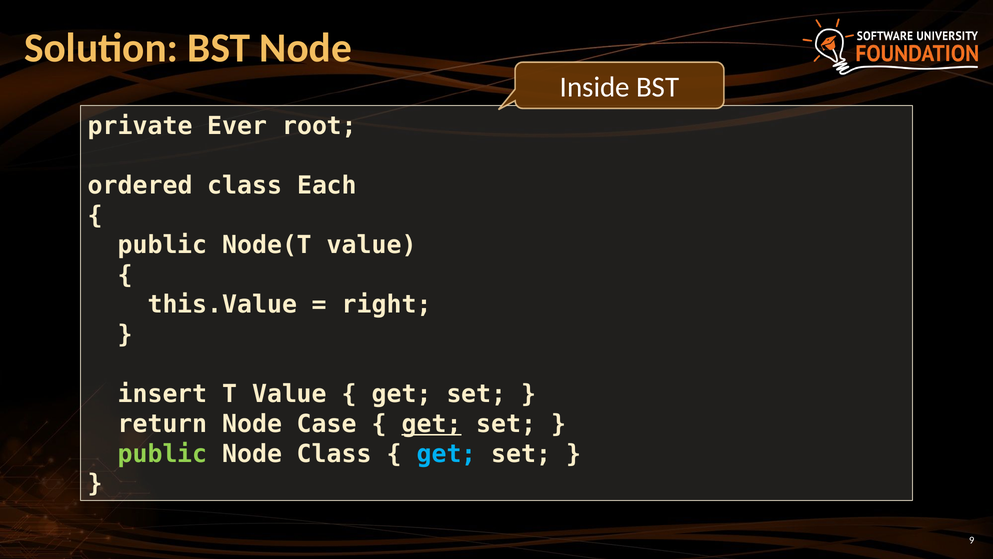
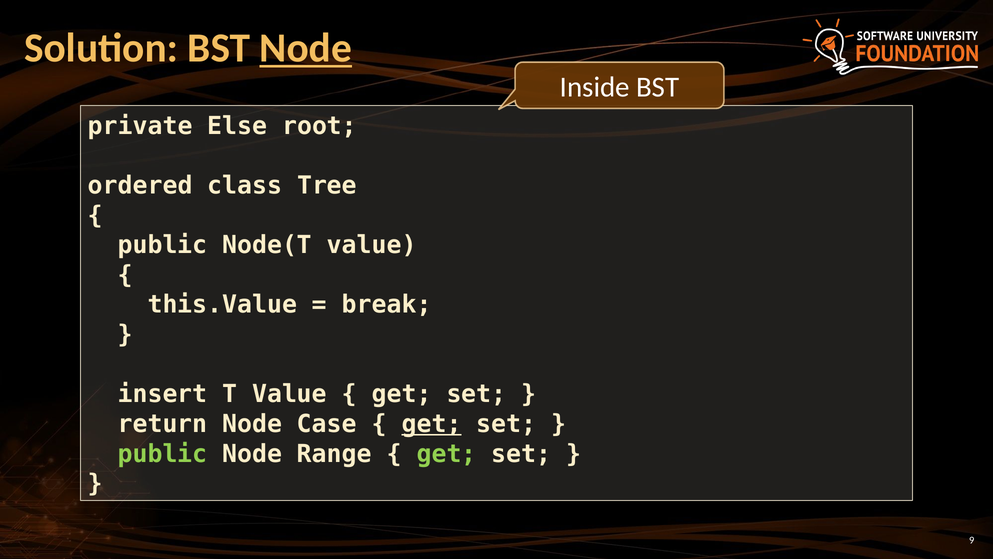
Node at (306, 48) underline: none -> present
Ever: Ever -> Else
Each: Each -> Tree
right: right -> break
Node Class: Class -> Range
get at (447, 454) colour: light blue -> light green
